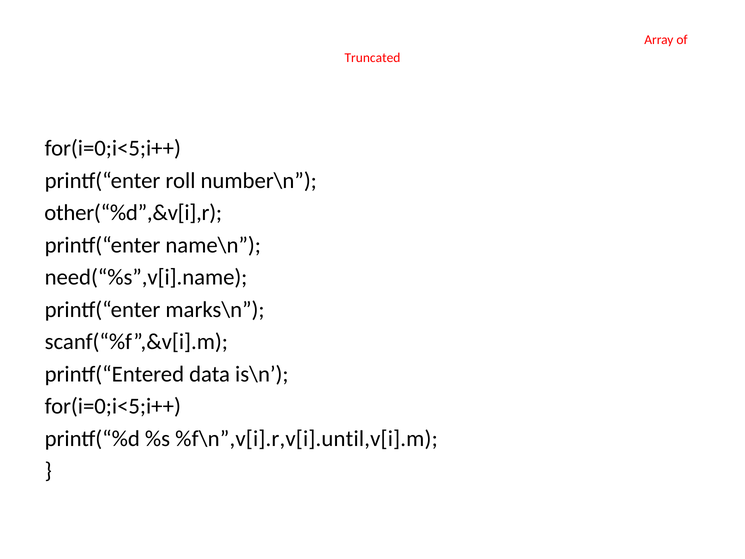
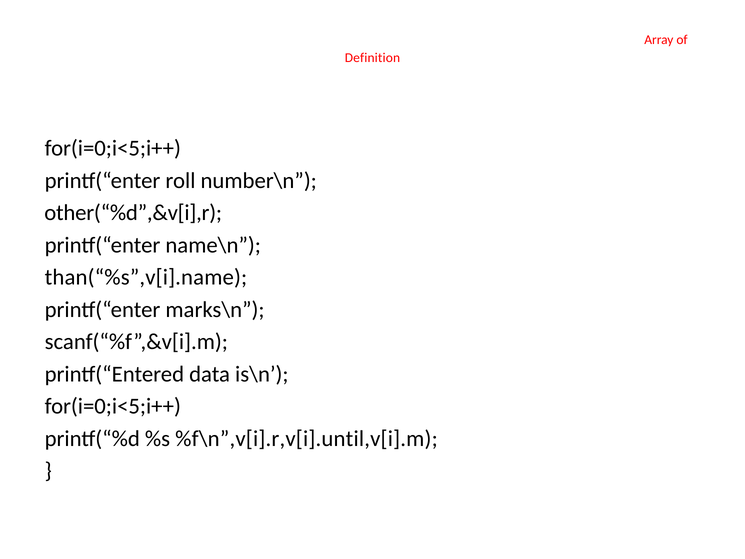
Truncated: Truncated -> Definition
need(“%s”,v[i].name: need(“%s”,v[i].name -> than(“%s”,v[i].name
